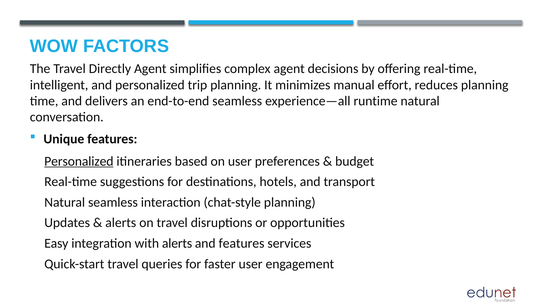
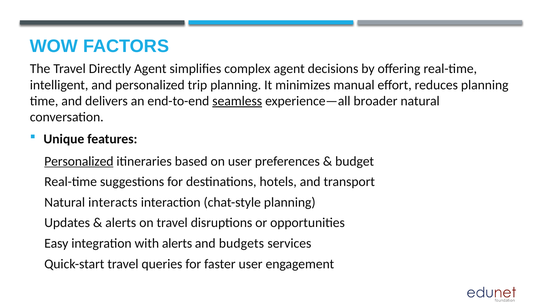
seamless at (237, 101) underline: none -> present
runtime: runtime -> broader
Natural seamless: seamless -> interacts
and features: features -> budgets
